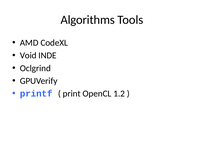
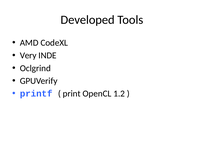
Algorithms: Algorithms -> Developed
Void: Void -> Very
